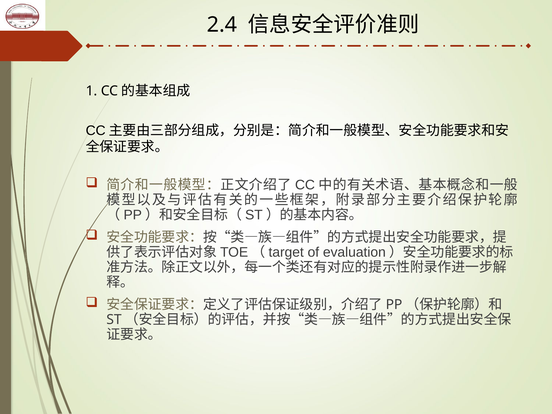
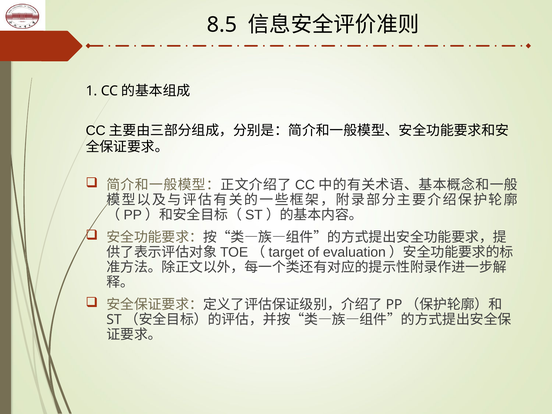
2.4: 2.4 -> 8.5
